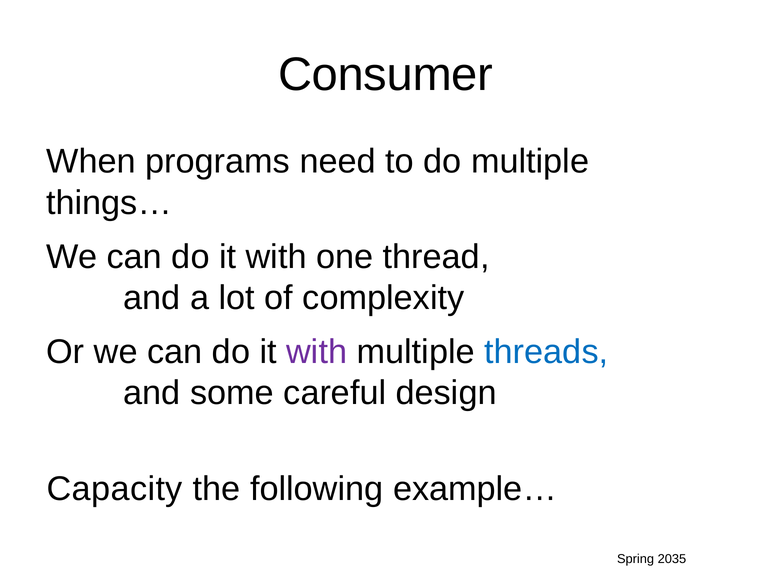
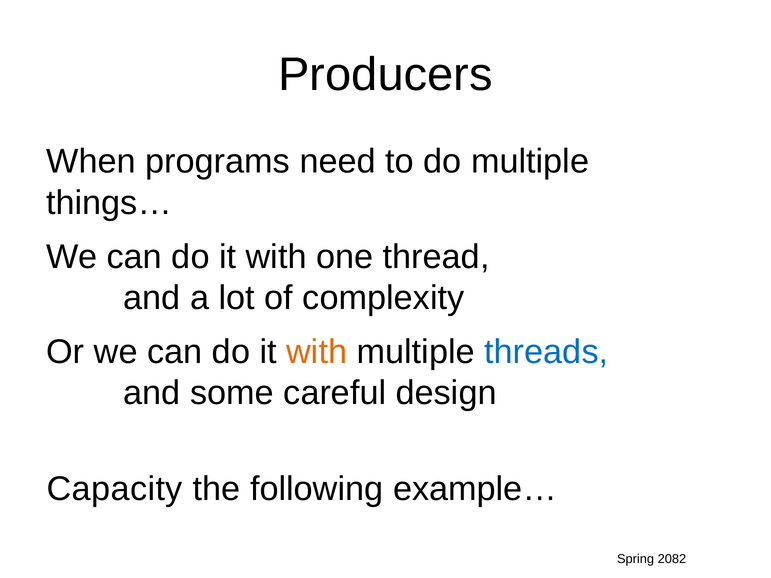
Consumer: Consumer -> Producers
with at (317, 352) colour: purple -> orange
2035: 2035 -> 2082
